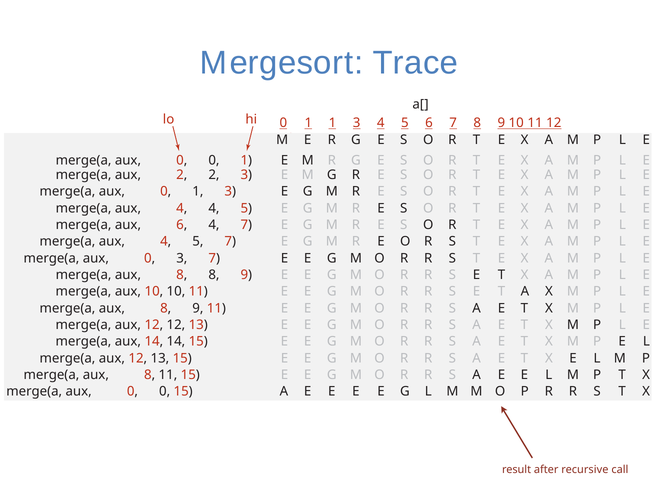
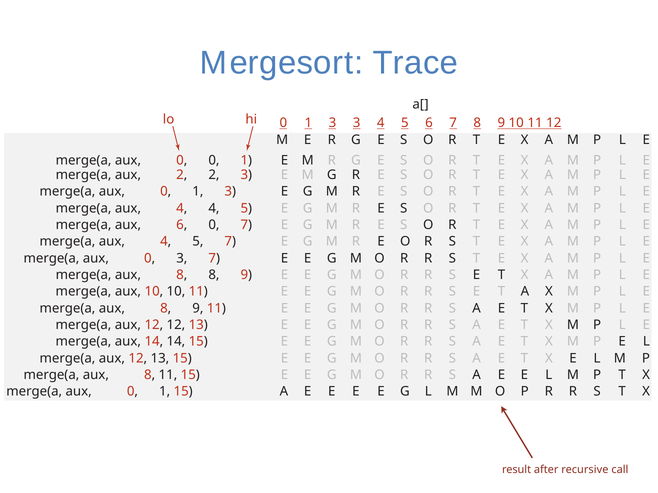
1 at (332, 123): 1 -> 3
6 4: 4 -> 0
0 at (165, 392): 0 -> 1
